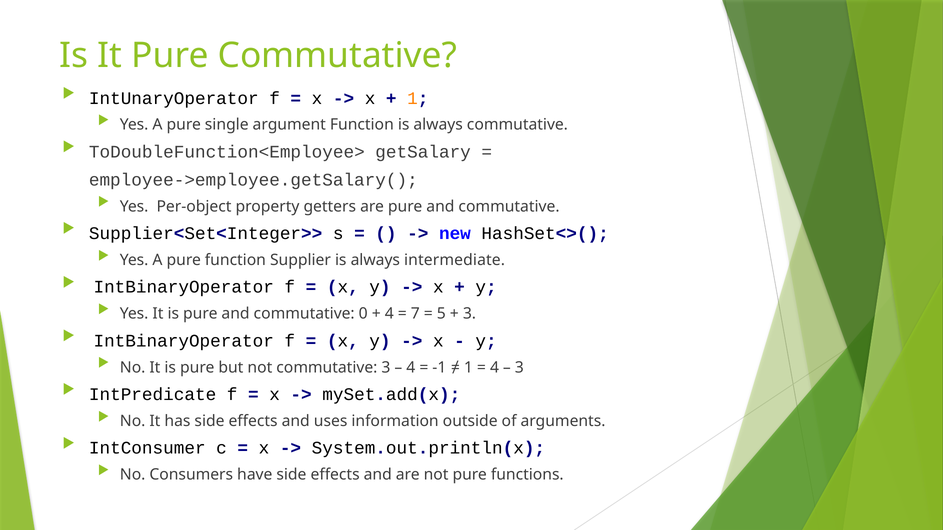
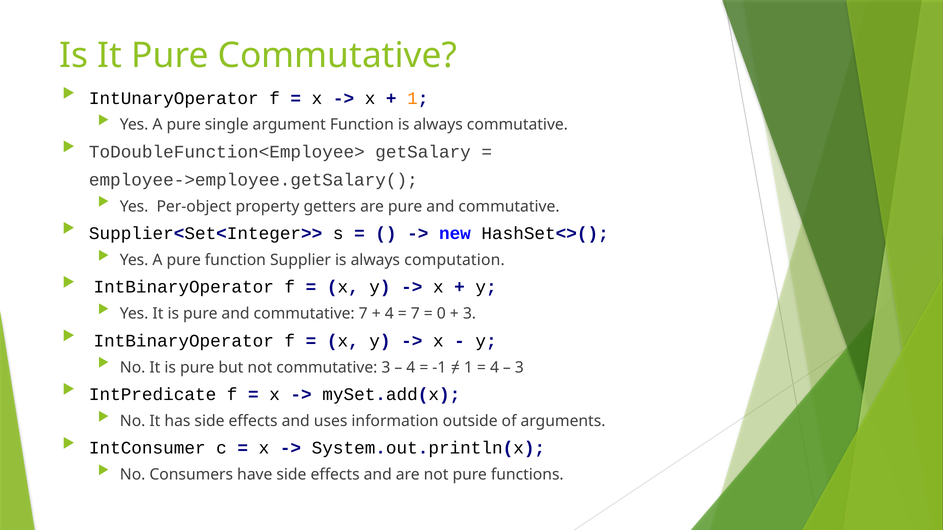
intermediate: intermediate -> computation
commutative 0: 0 -> 7
5: 5 -> 0
